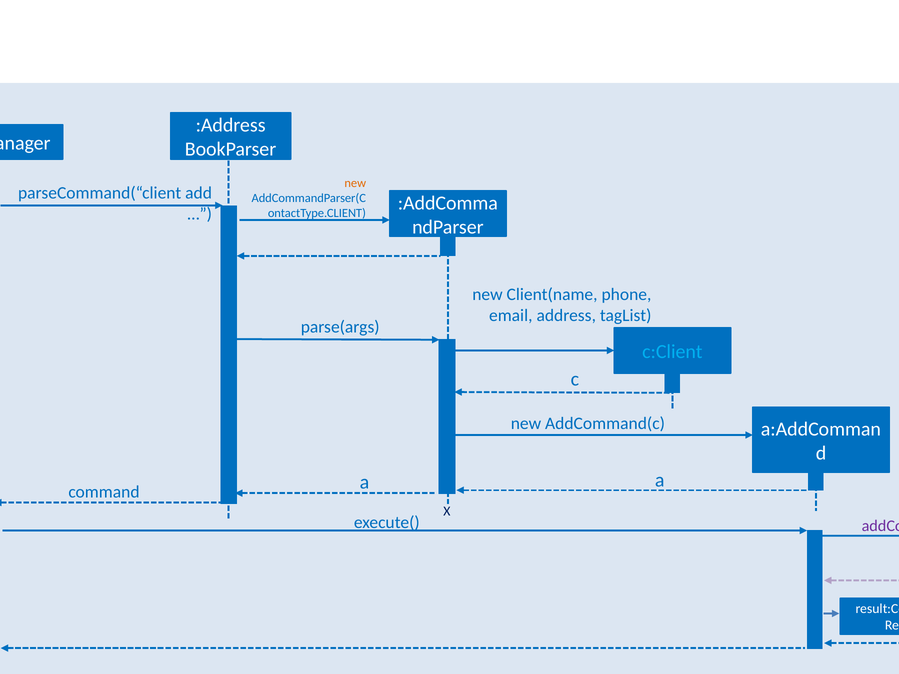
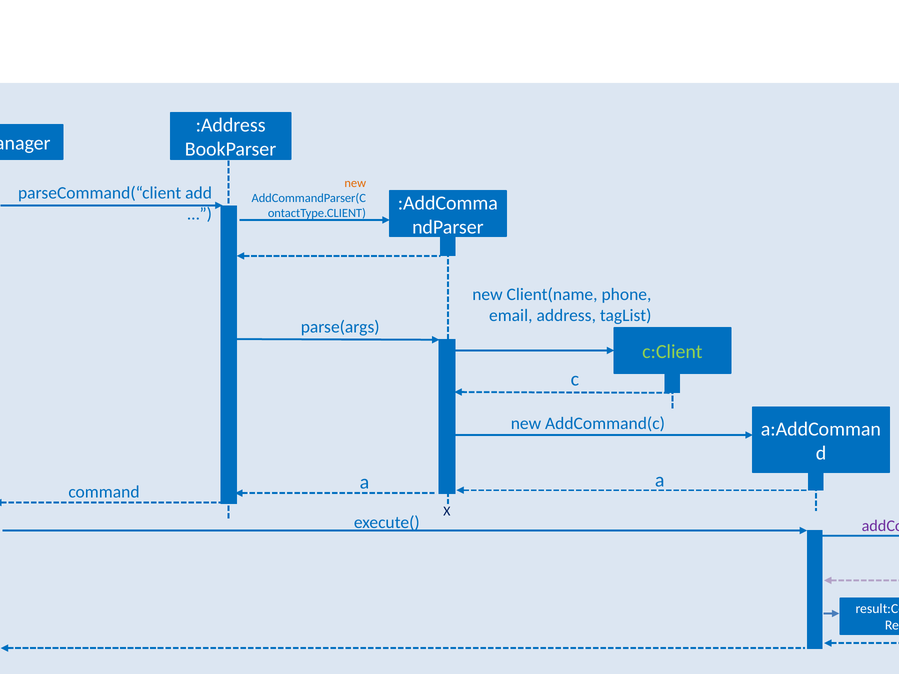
c:Client colour: light blue -> light green
